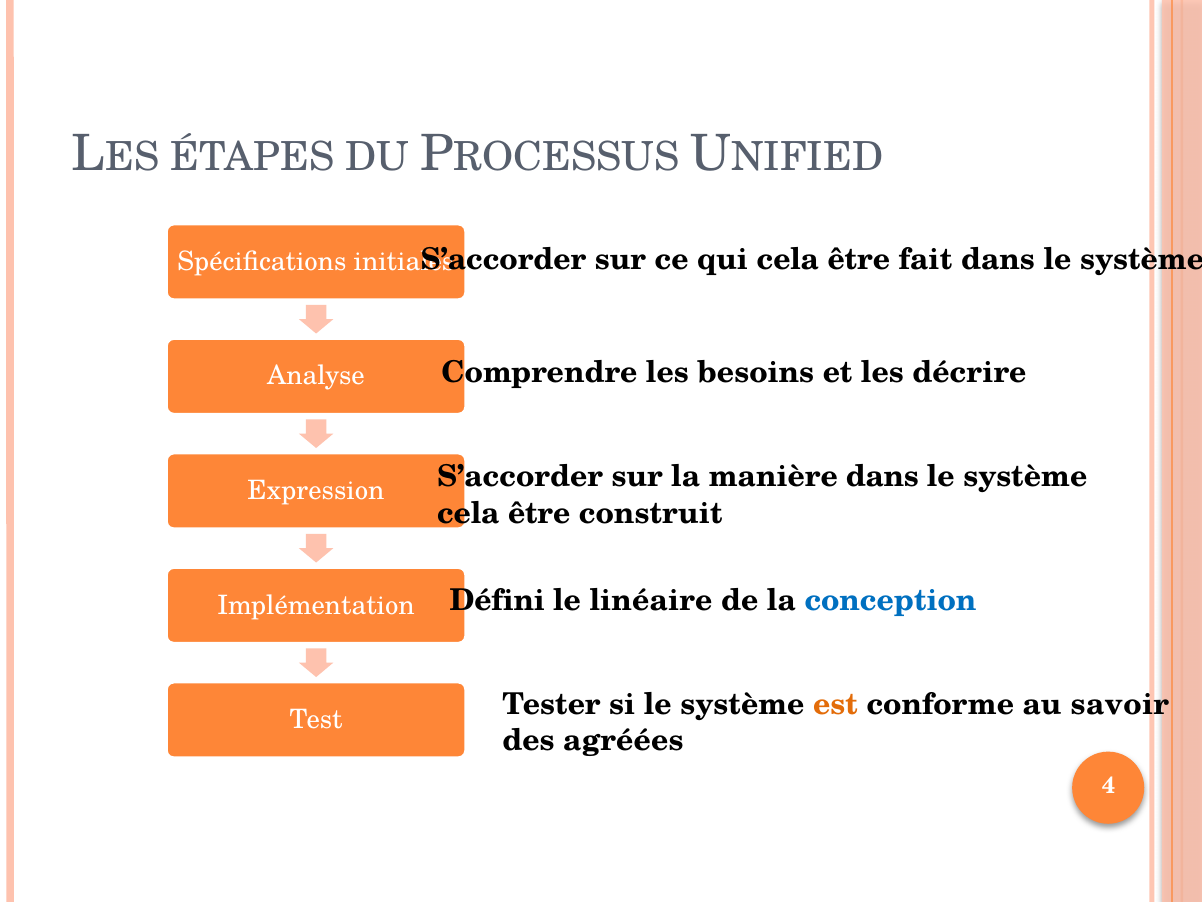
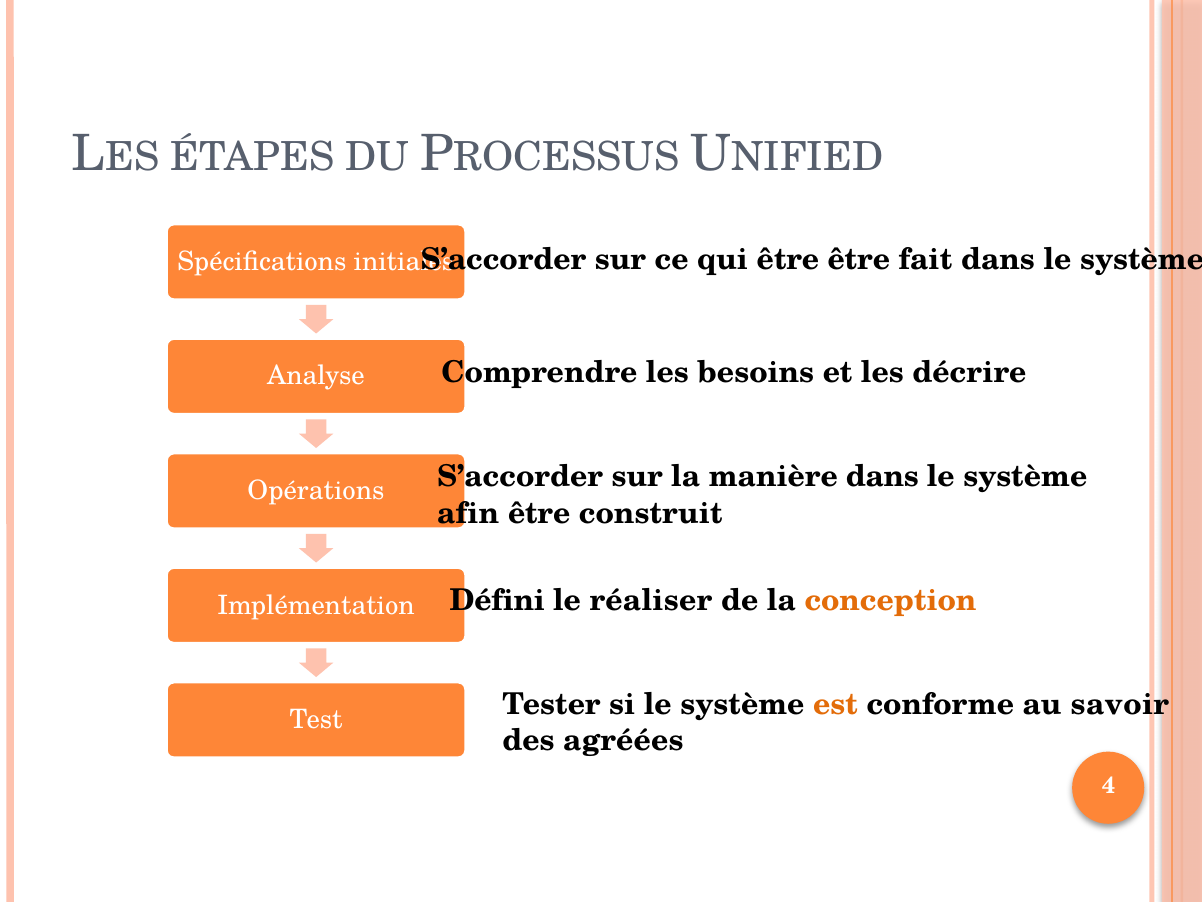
qui cela: cela -> être
Expression: Expression -> Opérations
cela at (468, 513): cela -> afin
linéaire: linéaire -> réaliser
conception colour: blue -> orange
